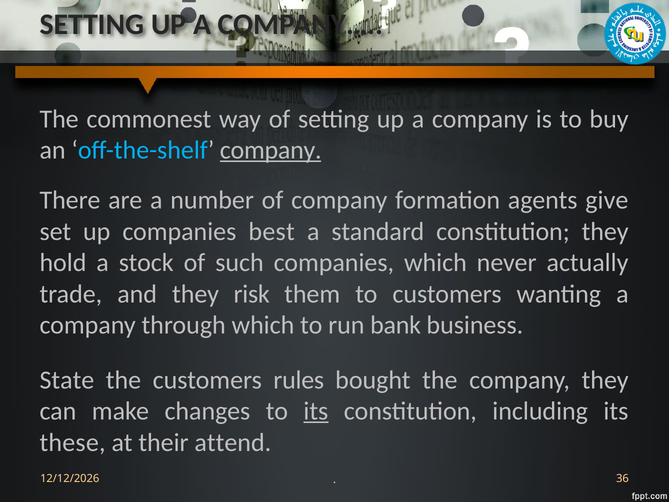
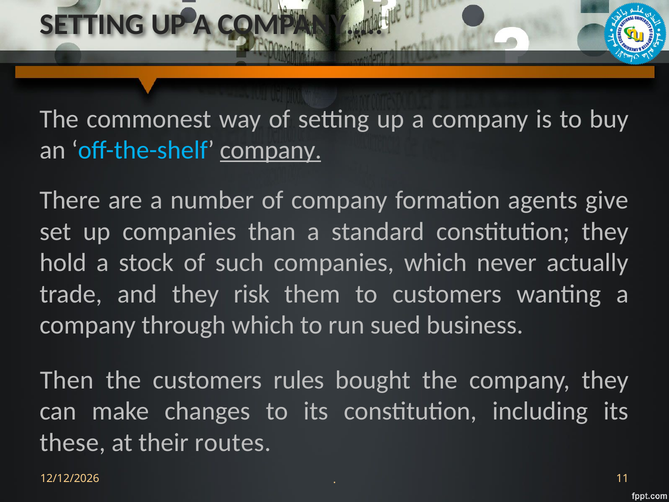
best: best -> than
bank: bank -> sued
State: State -> Then
its at (316, 411) underline: present -> none
attend: attend -> routes
36: 36 -> 11
